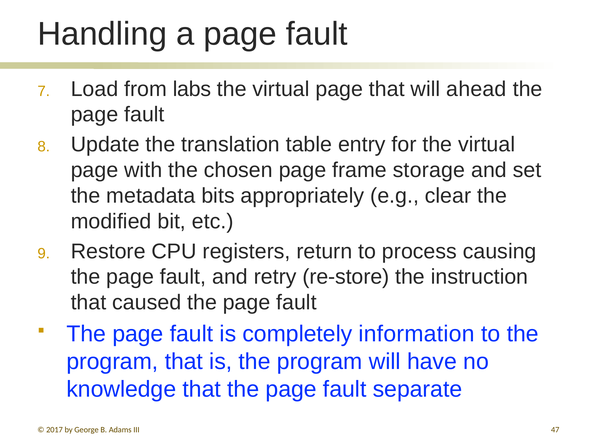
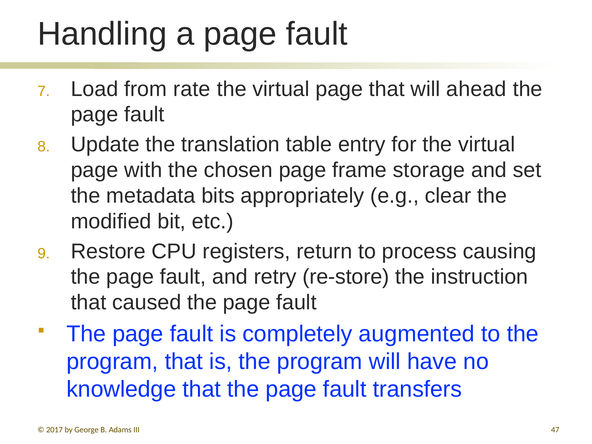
labs: labs -> rate
information: information -> augmented
separate: separate -> transfers
